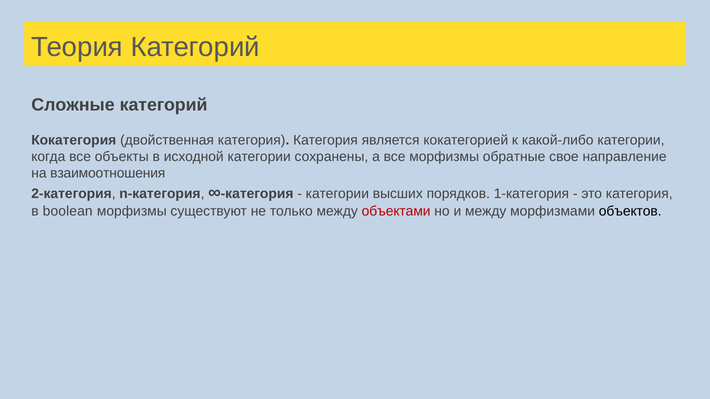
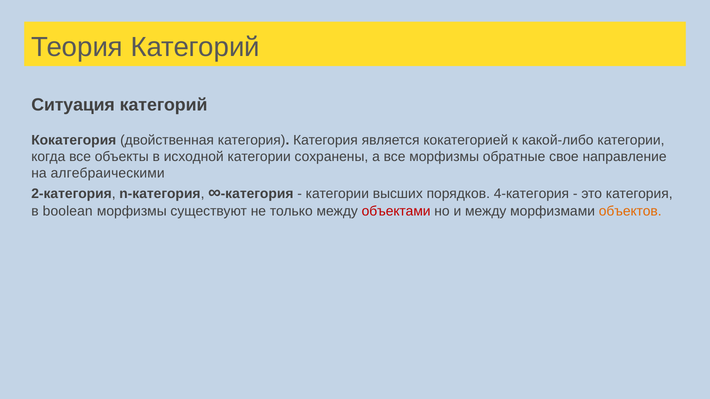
Сложные: Сложные -> Ситуация
взаимоотношения: взаимоотношения -> алгебраическими
1-категория: 1-категория -> 4-категория
объектов colour: black -> orange
